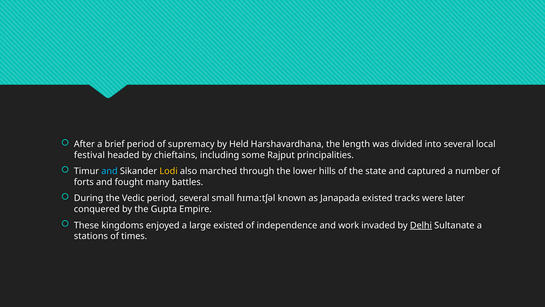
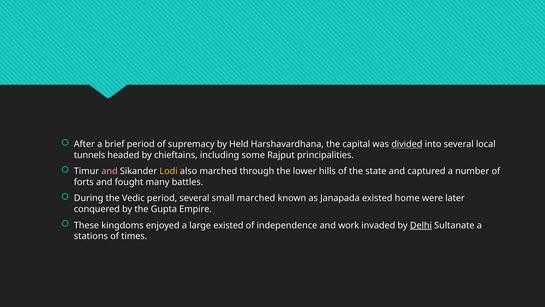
length: length -> capital
divided underline: none -> present
festival: festival -> tunnels
and at (110, 171) colour: light blue -> pink
small ɦɪmaːtʃəl: ɦɪmaːtʃəl -> marched
tracks: tracks -> home
